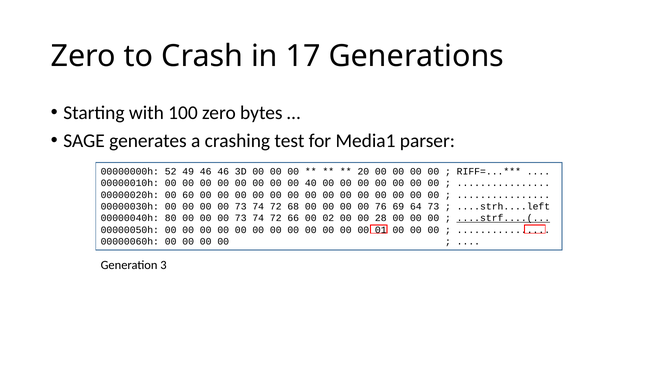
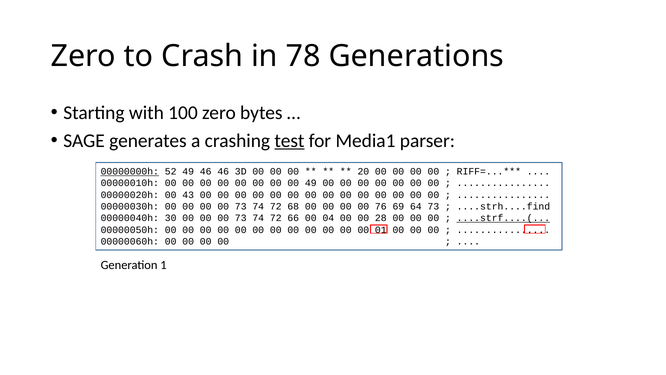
17: 17 -> 78
test underline: none -> present
00000000h underline: none -> present
00 40: 40 -> 49
60: 60 -> 43
....strh....left: ....strh....left -> ....strh....find
80: 80 -> 30
02: 02 -> 04
3: 3 -> 1
